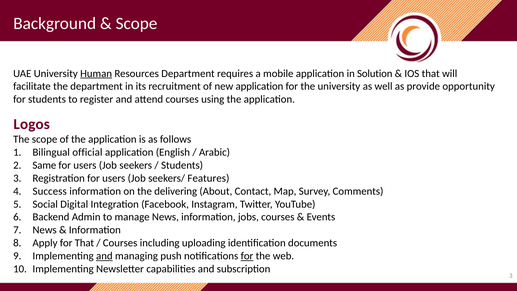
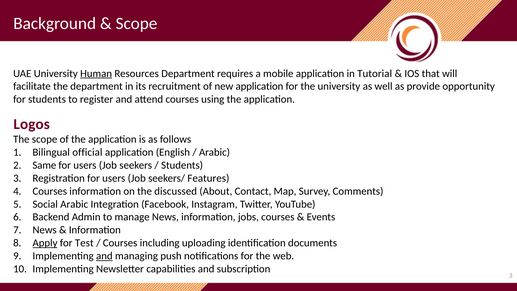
Solution: Solution -> Tutorial
Success at (50, 191): Success -> Courses
delivering: delivering -> discussed
Social Digital: Digital -> Arabic
Apply underline: none -> present
for That: That -> Test
for at (247, 256) underline: present -> none
